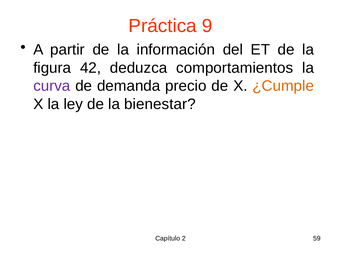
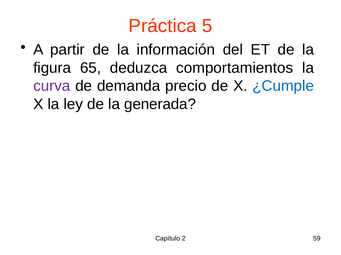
9: 9 -> 5
42: 42 -> 65
¿Cumple colour: orange -> blue
bienestar: bienestar -> generada
